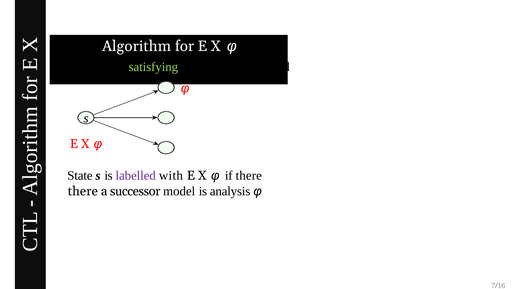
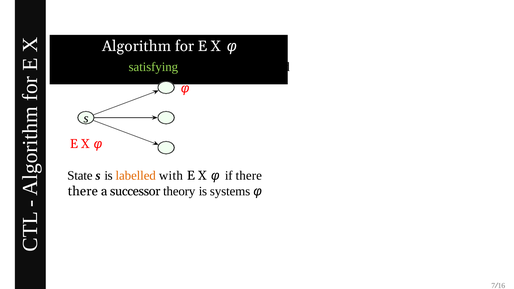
labelled at (136, 176) colour: purple -> orange
model: model -> theory
analysis: analysis -> systems
